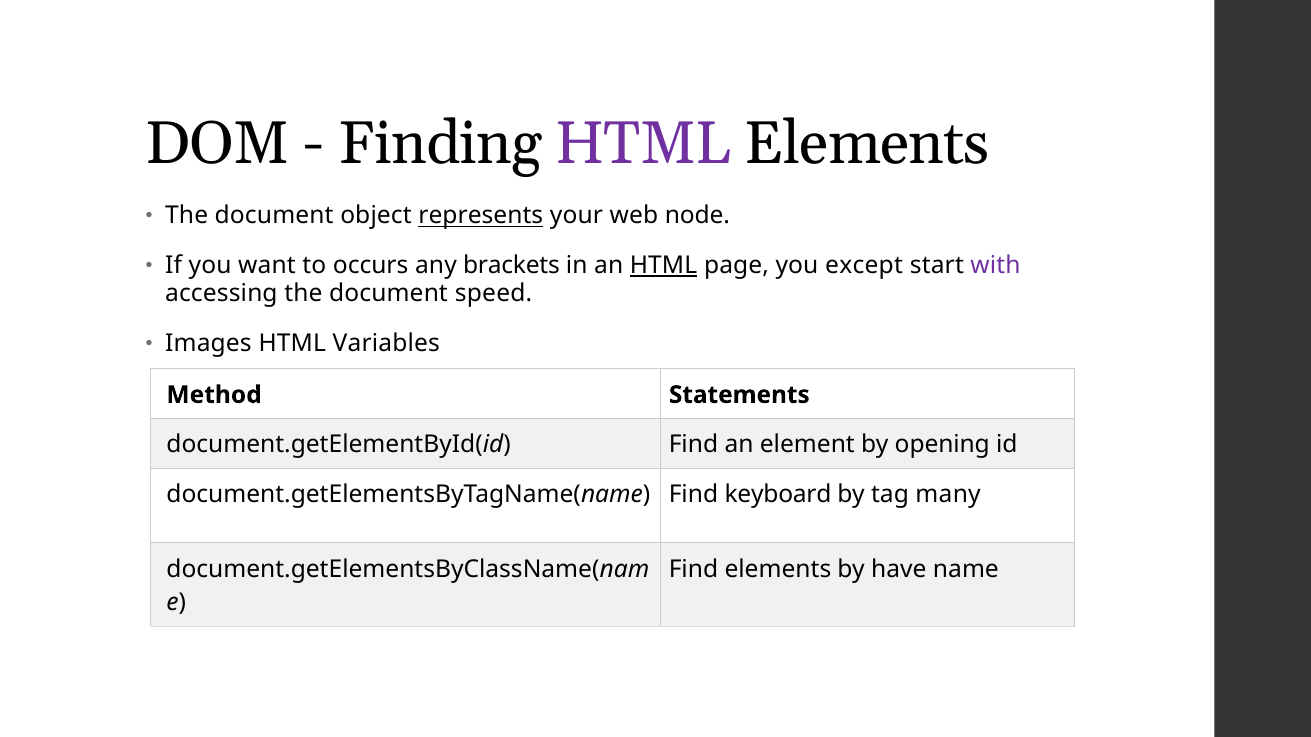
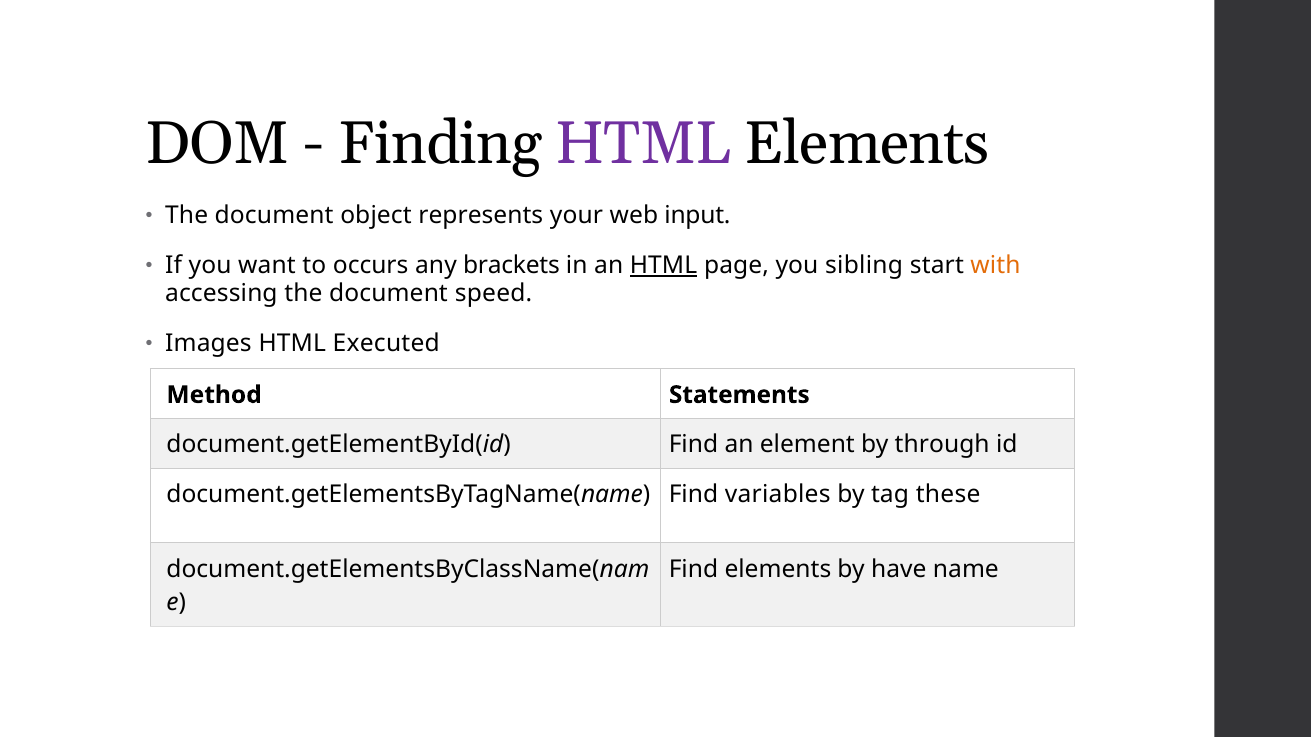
represents underline: present -> none
node: node -> input
except: except -> sibling
with colour: purple -> orange
Variables: Variables -> Executed
opening: opening -> through
keyboard: keyboard -> variables
many: many -> these
